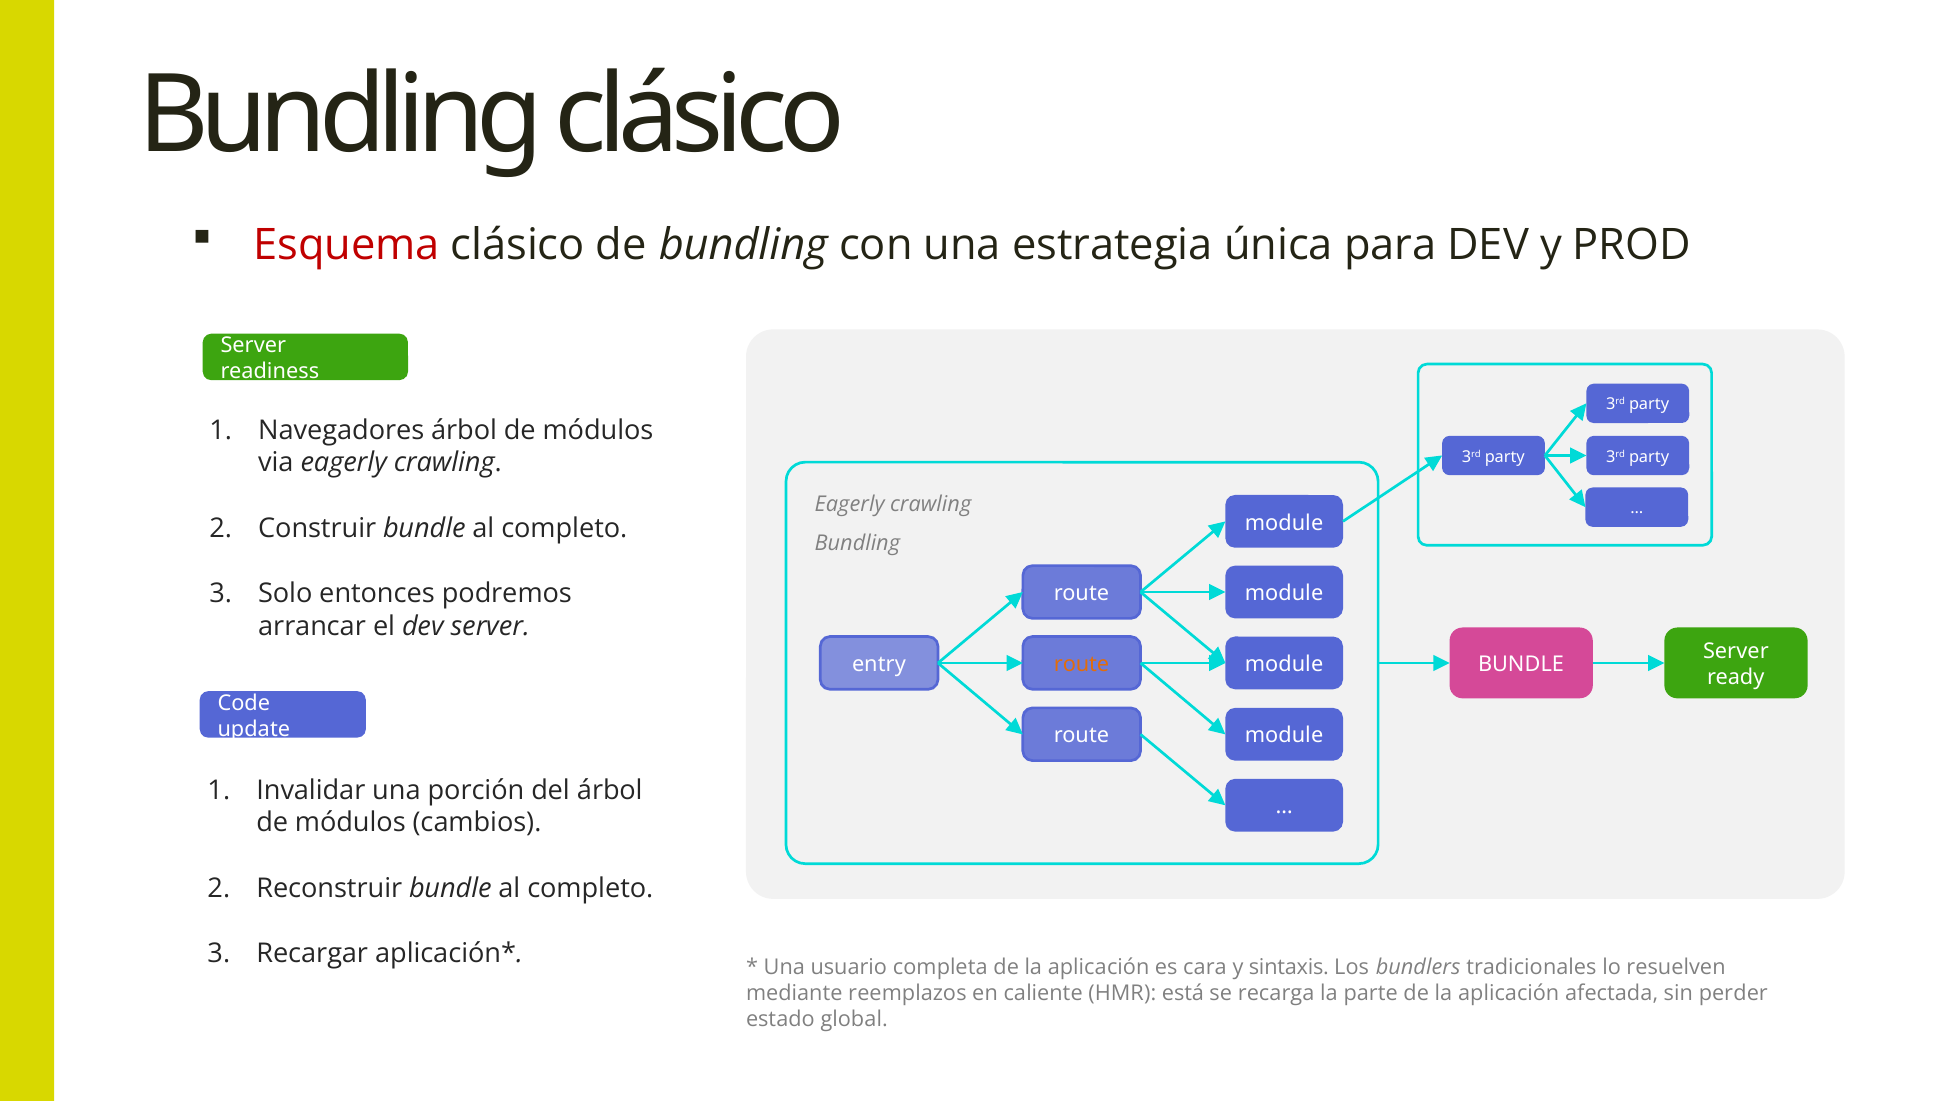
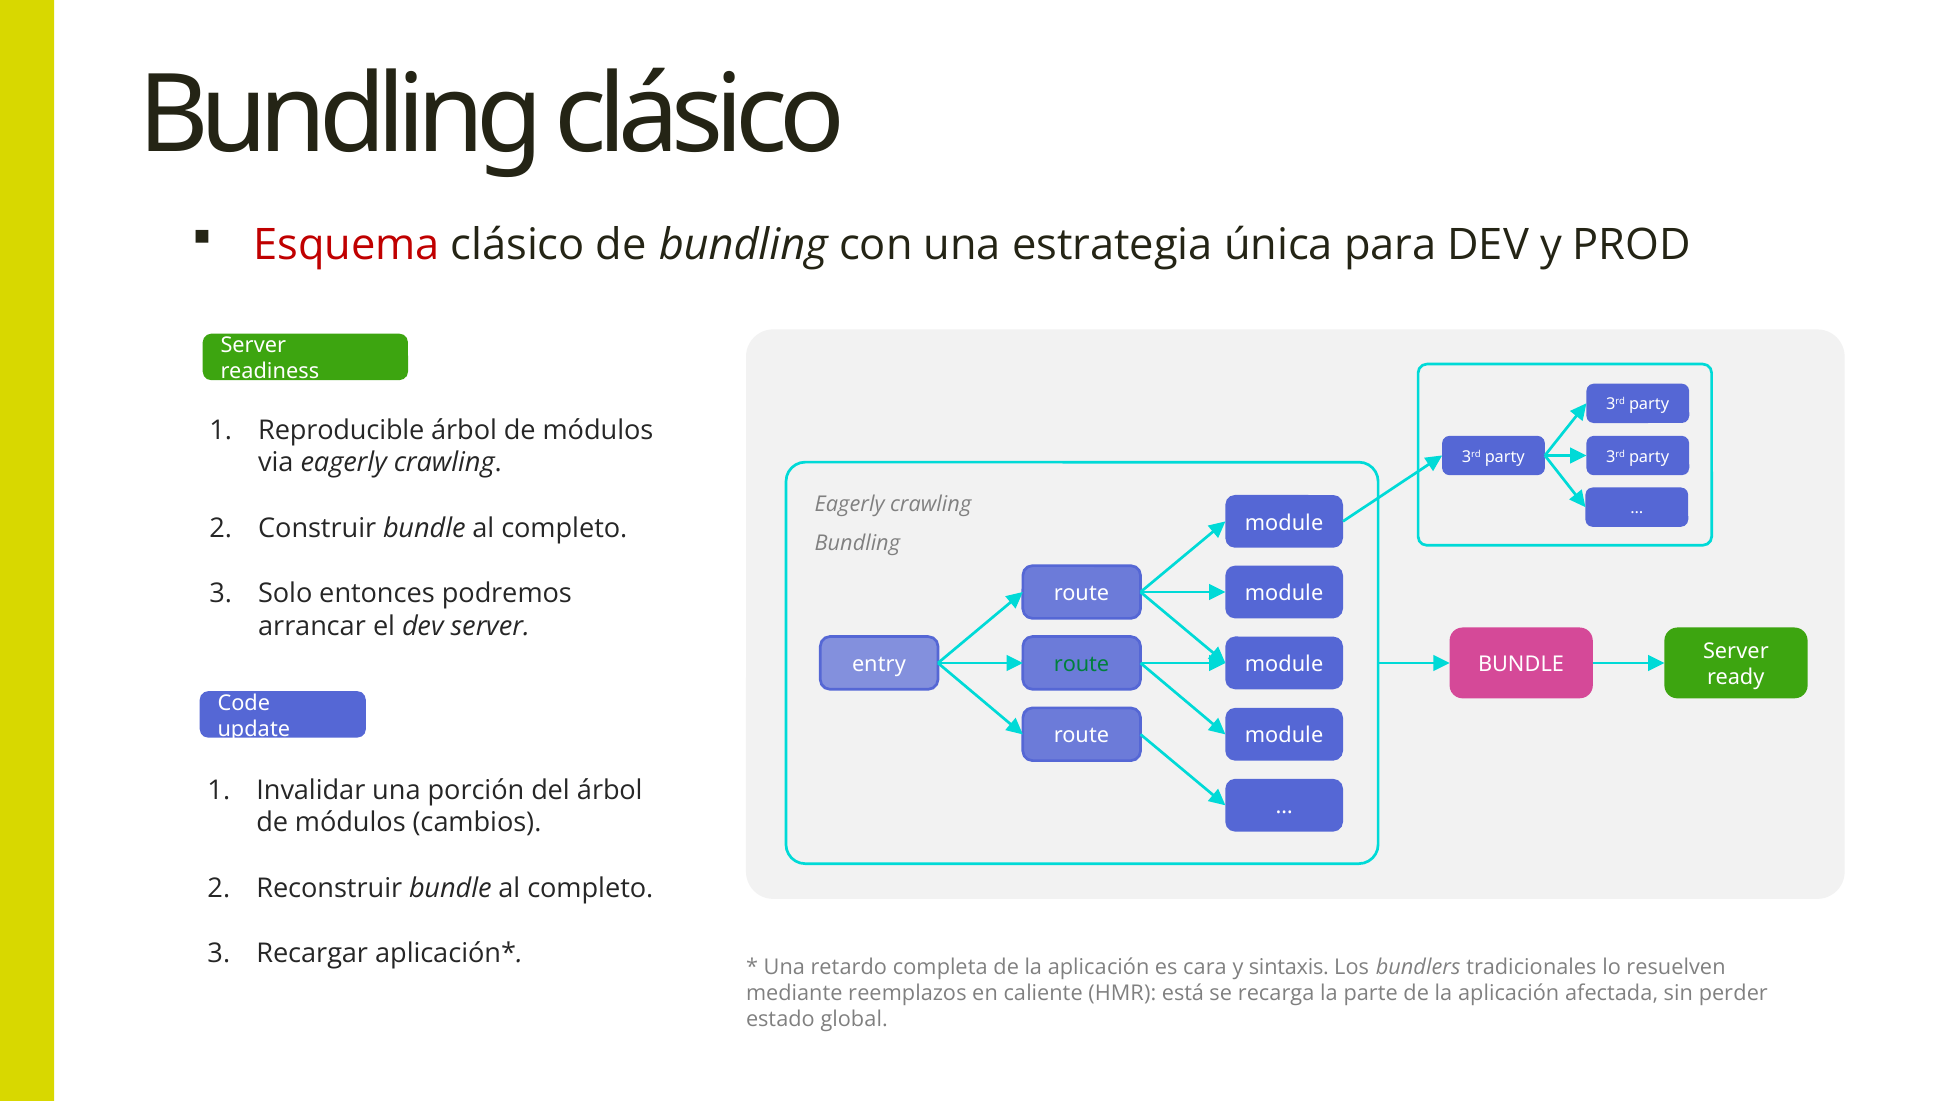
Navegadores: Navegadores -> Reproducible
route at (1082, 664) colour: orange -> green
usuario: usuario -> retardo
